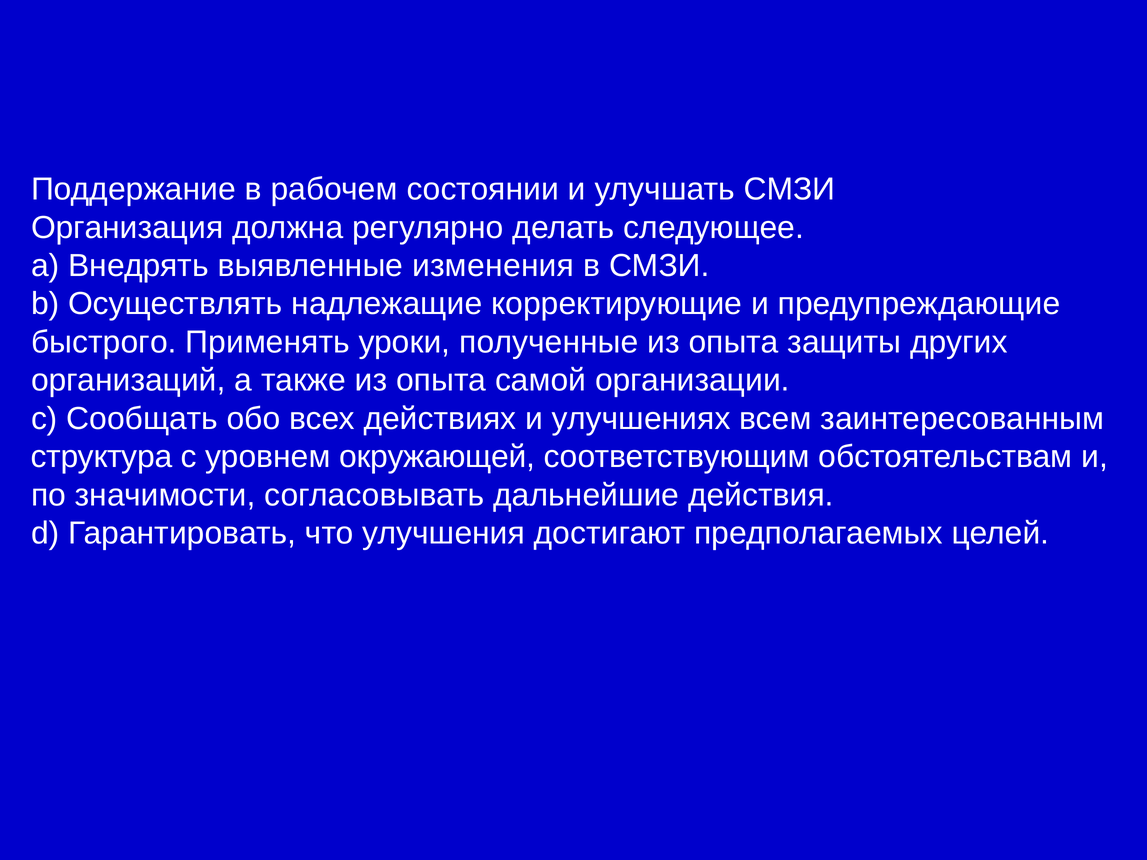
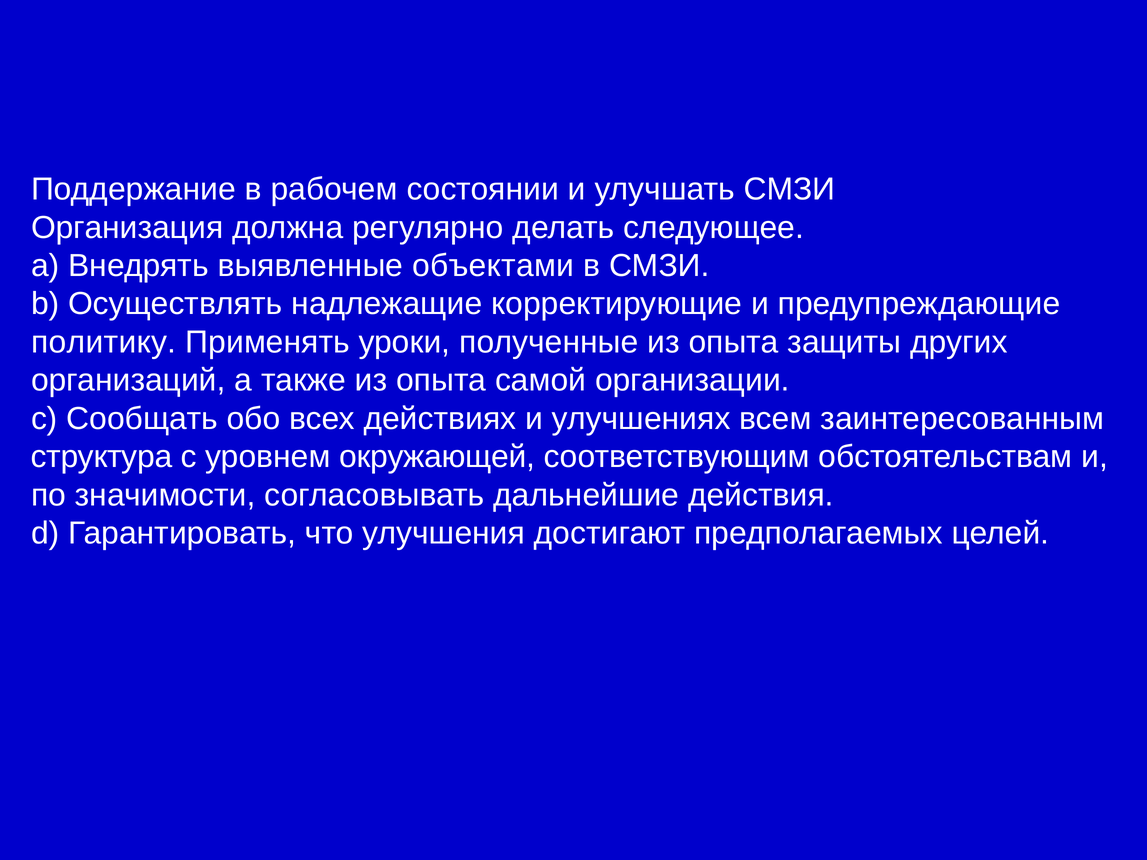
изменения: изменения -> объектами
быстрого: быстрого -> политику
